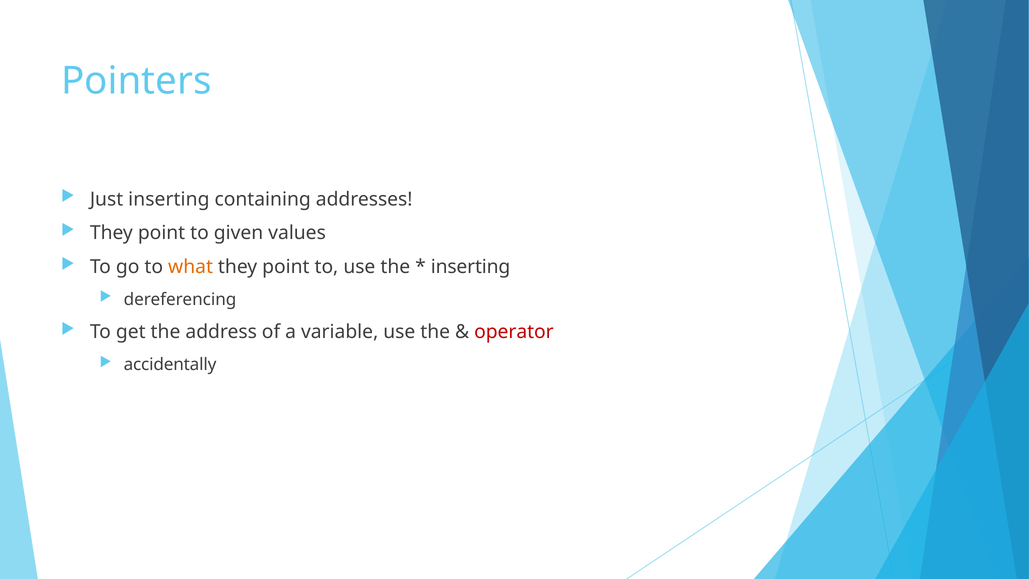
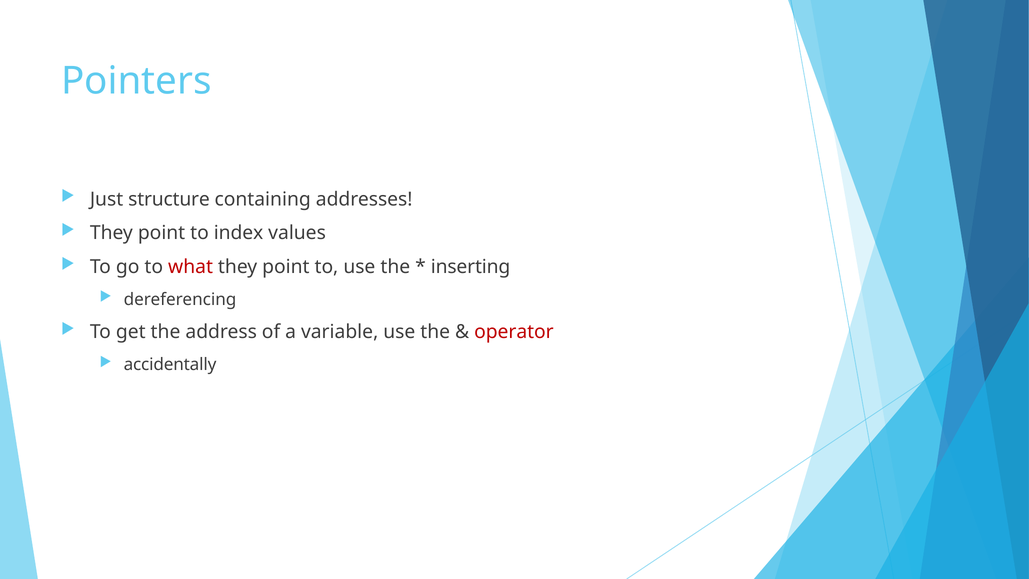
Just inserting: inserting -> structure
given: given -> index
what colour: orange -> red
